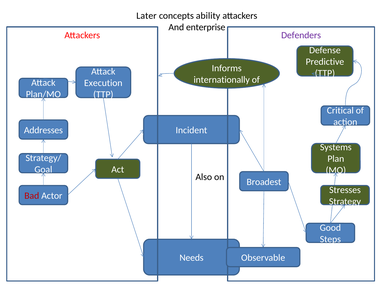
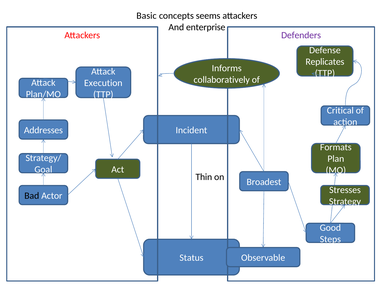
Later: Later -> Basic
ability: ability -> seems
Predictive: Predictive -> Replicates
internationally: internationally -> collaboratively
Systems: Systems -> Formats
Also: Also -> Thin
Bad colour: red -> black
Needs: Needs -> Status
